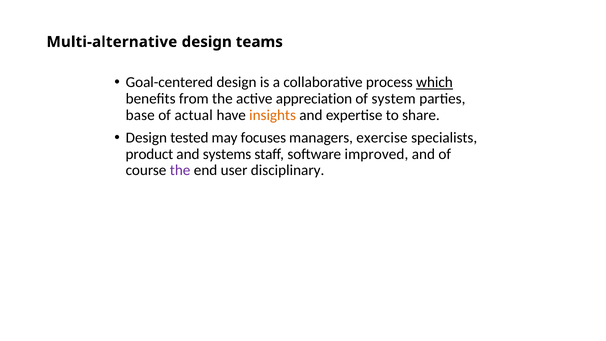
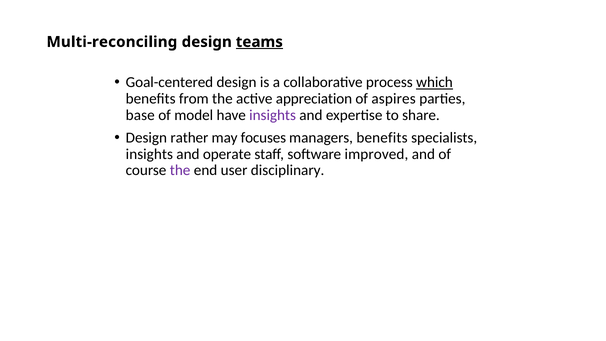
Multi-alternative: Multi-alternative -> Multi-reconciling
teams underline: none -> present
system: system -> aspires
actual: actual -> model
insights at (273, 115) colour: orange -> purple
tested: tested -> rather
managers exercise: exercise -> benefits
product at (149, 154): product -> insights
systems: systems -> operate
